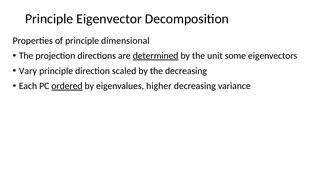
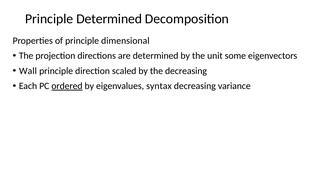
Principle Eigenvector: Eigenvector -> Determined
determined at (156, 56) underline: present -> none
Vary: Vary -> Wall
higher: higher -> syntax
